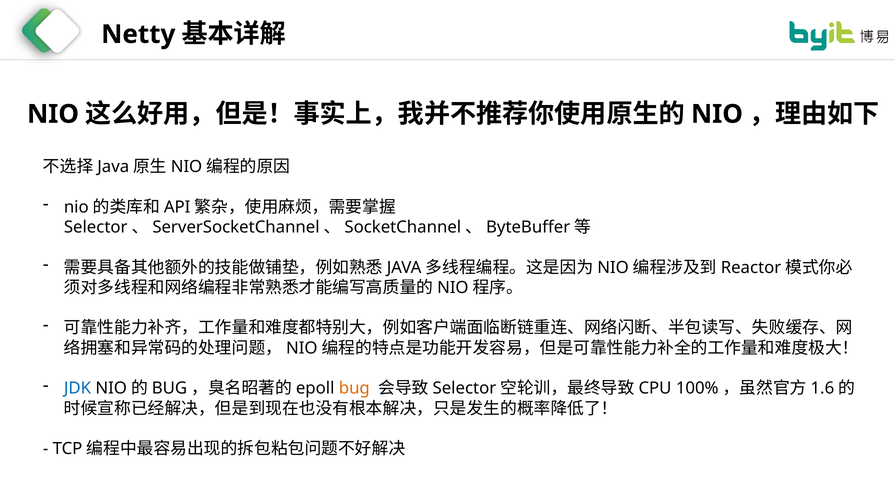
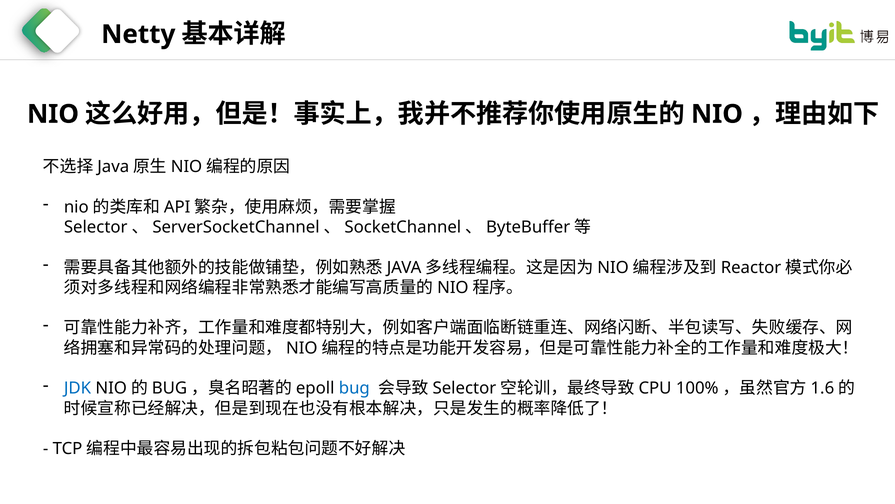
bug colour: orange -> blue
